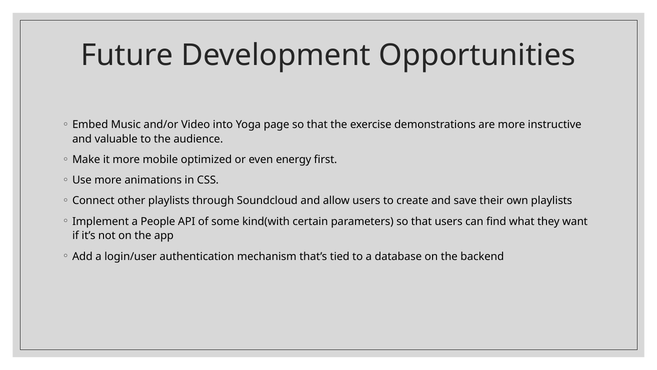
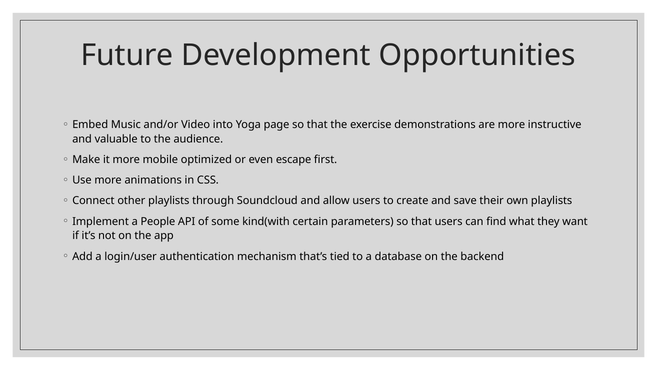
energy: energy -> escape
